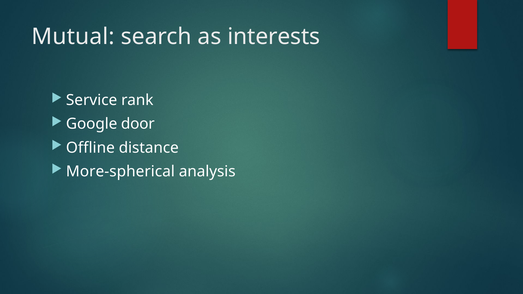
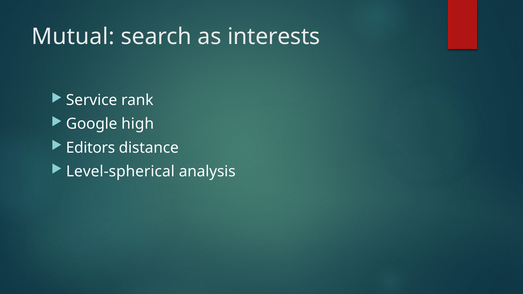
door: door -> high
Offline: Offline -> Editors
More-spherical: More-spherical -> Level-spherical
